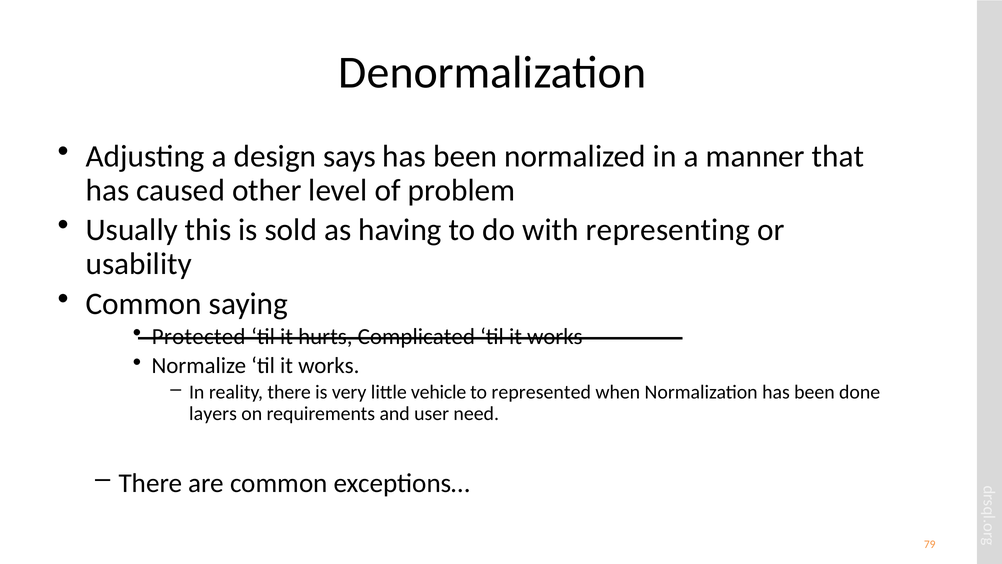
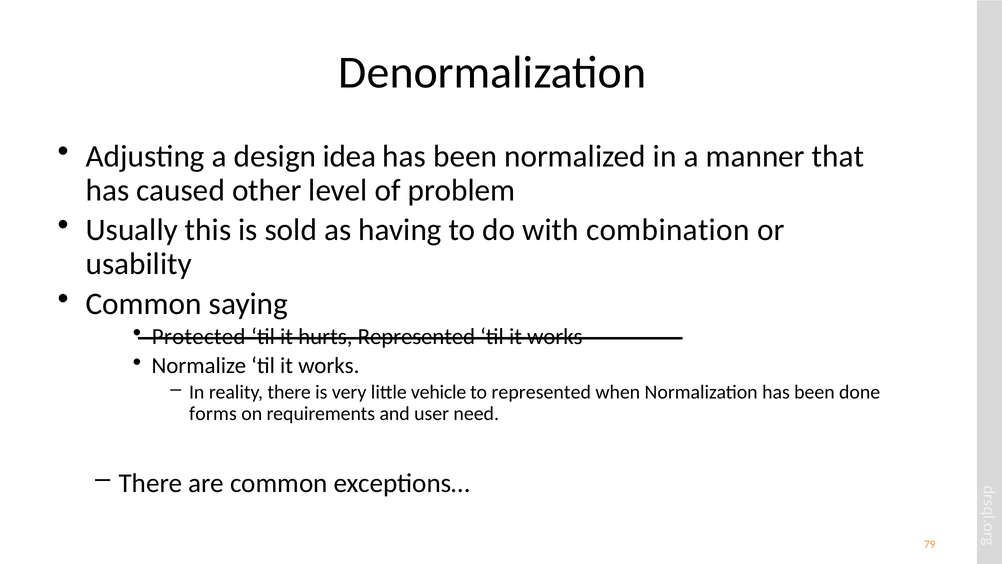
says: says -> idea
representing: representing -> combination
hurts Complicated: Complicated -> Represented
layers: layers -> forms
